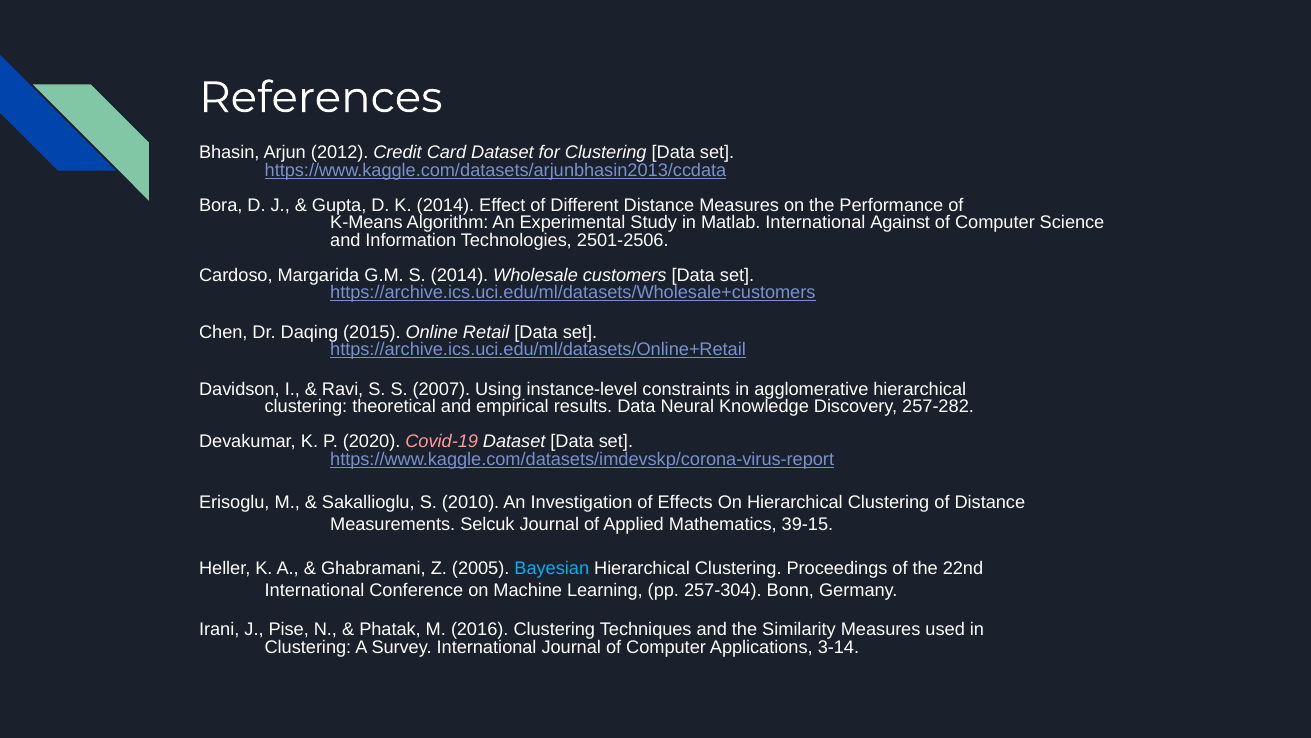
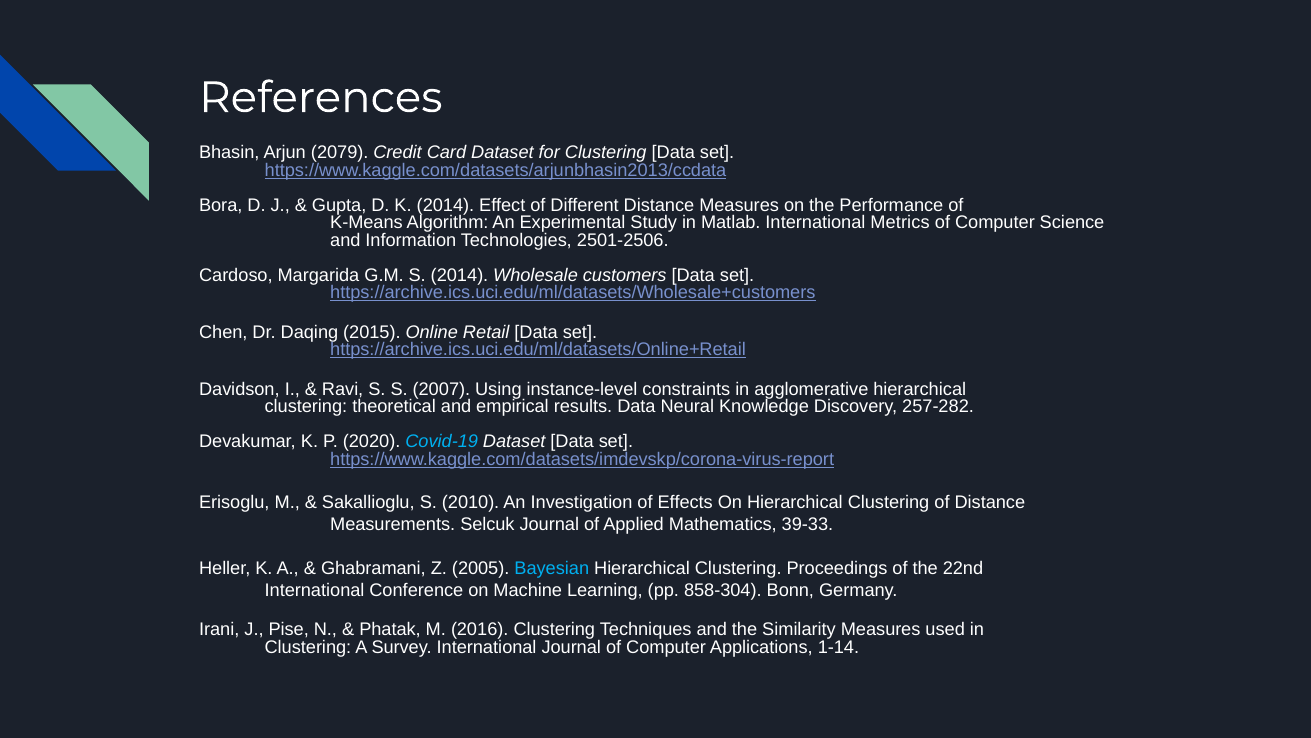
2012: 2012 -> 2079
Against: Against -> Metrics
Covid-19 colour: pink -> light blue
39-15: 39-15 -> 39-33
257-304: 257-304 -> 858-304
3-14: 3-14 -> 1-14
